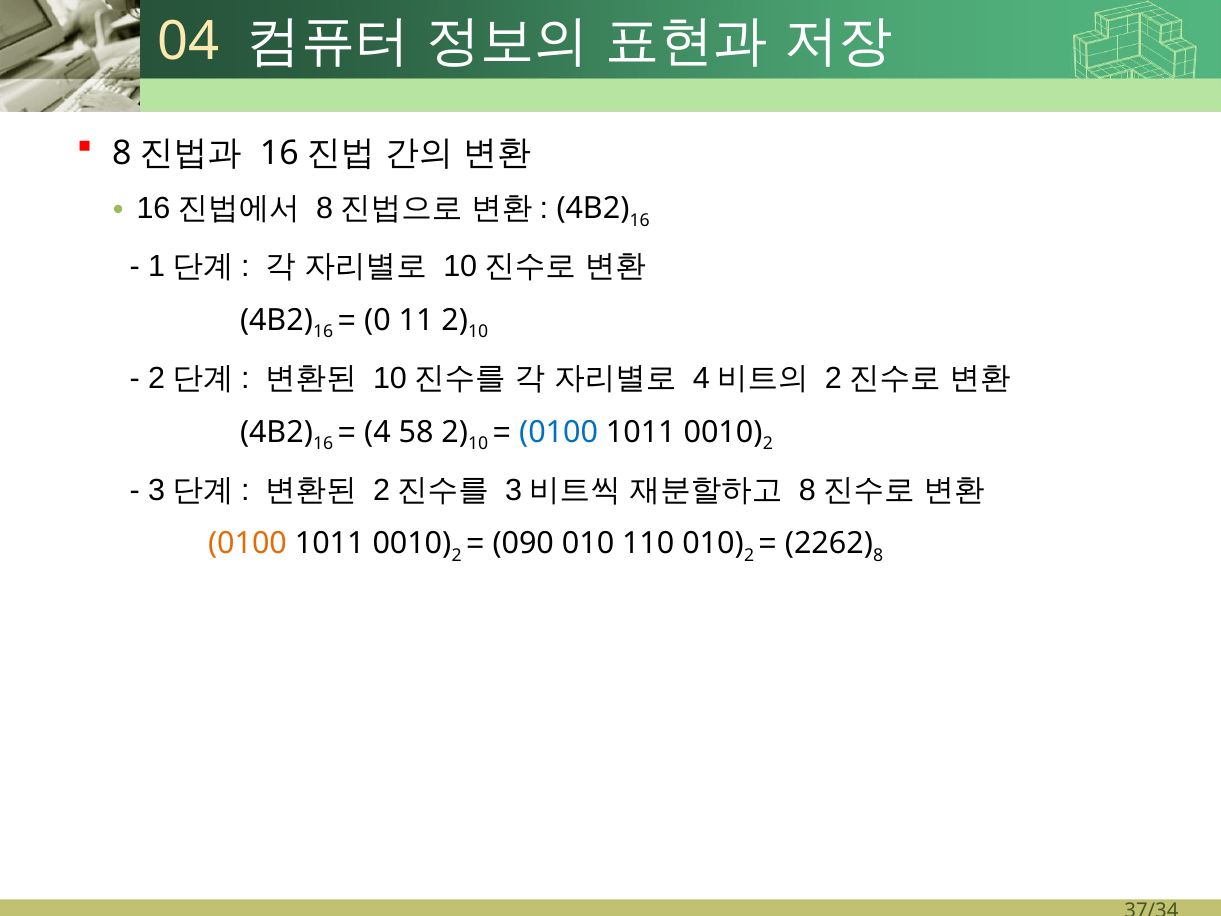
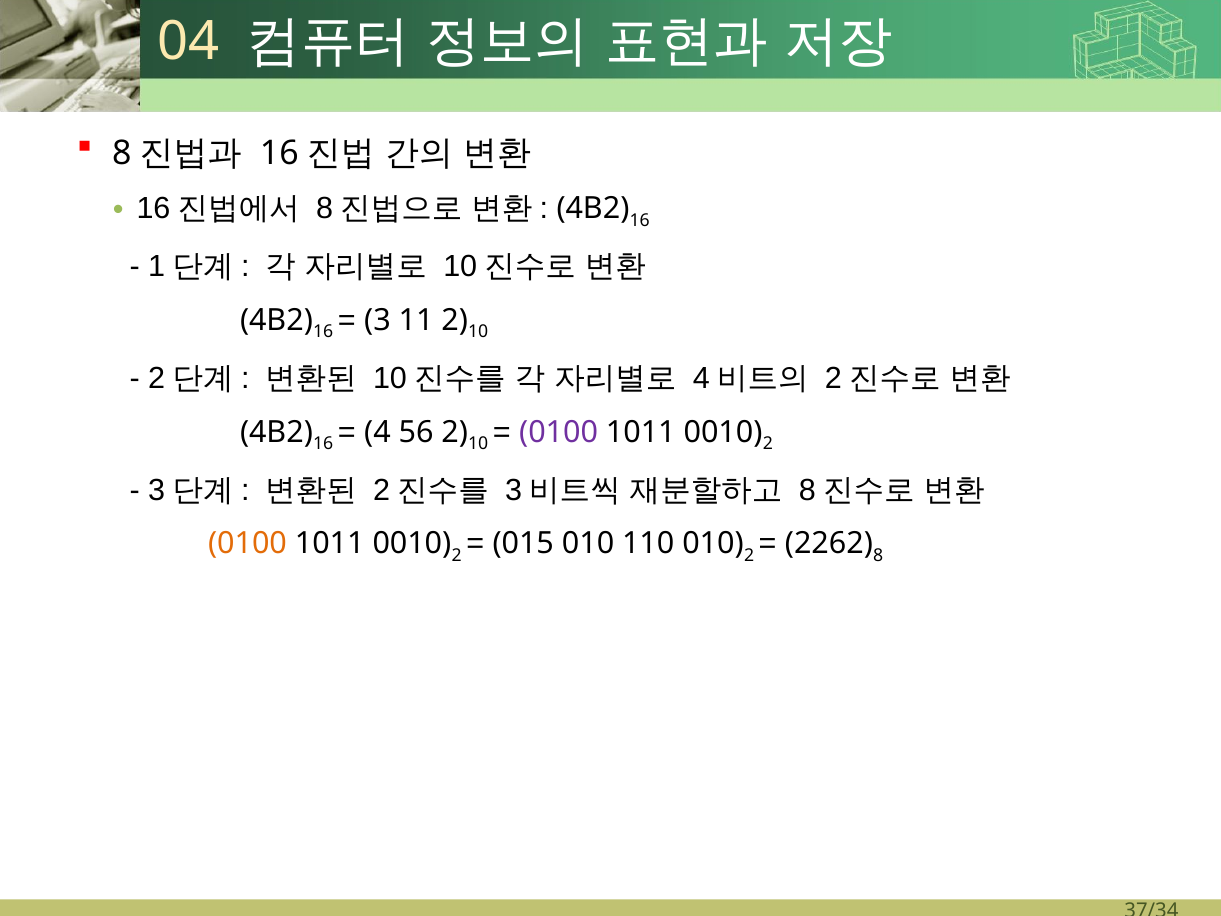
0: 0 -> 3
58: 58 -> 56
0100 at (559, 432) colour: blue -> purple
090: 090 -> 015
